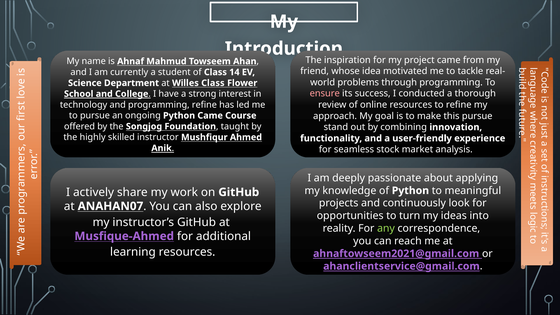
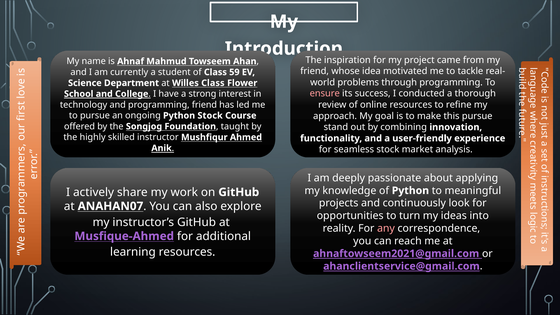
14: 14 -> 59
programming refine: refine -> friend
Python Came: Came -> Stock
any colour: light green -> pink
